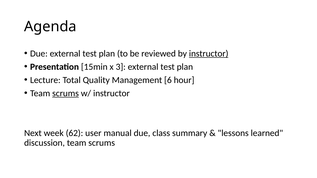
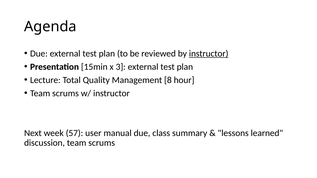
6: 6 -> 8
scrums at (66, 93) underline: present -> none
62: 62 -> 57
